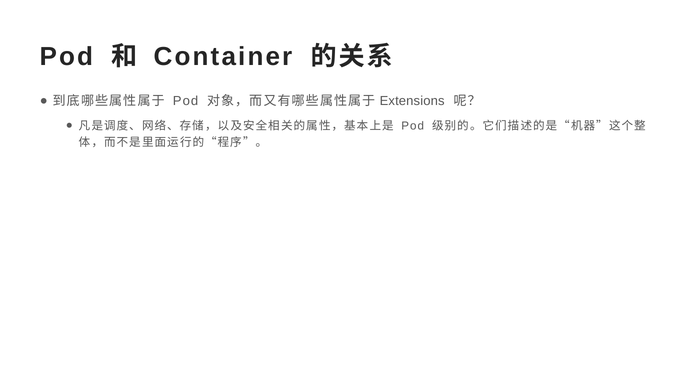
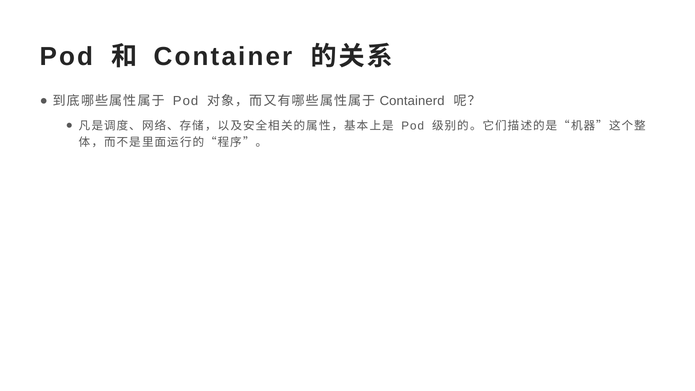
Extensions: Extensions -> Containerd
